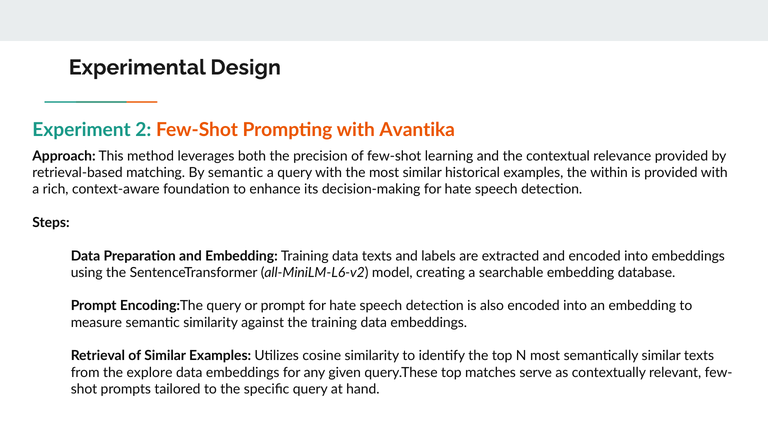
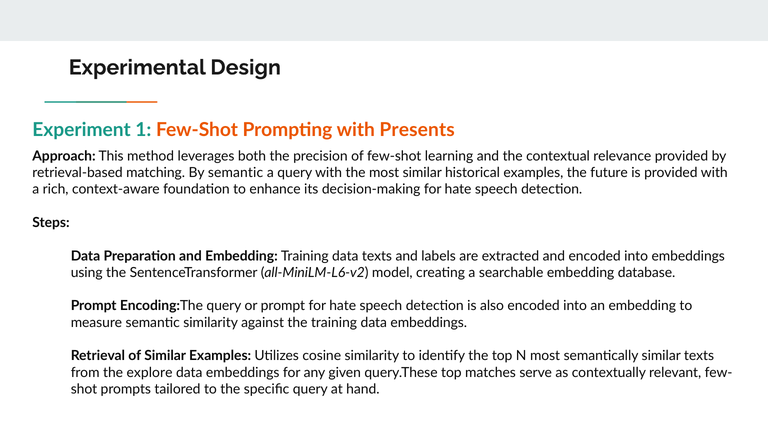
2: 2 -> 1
Avantika: Avantika -> Presents
within: within -> future
